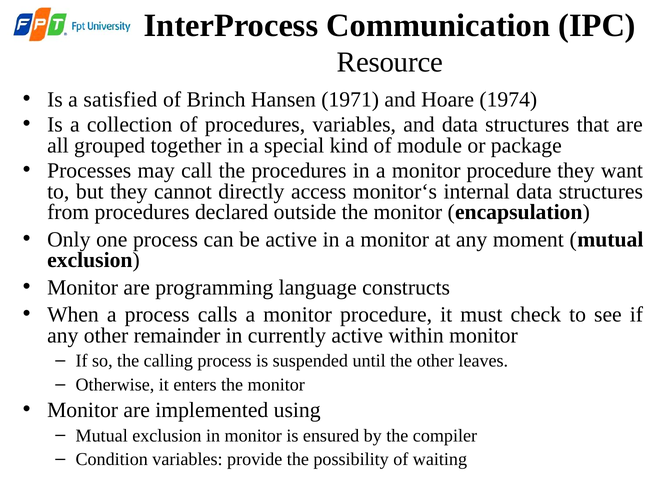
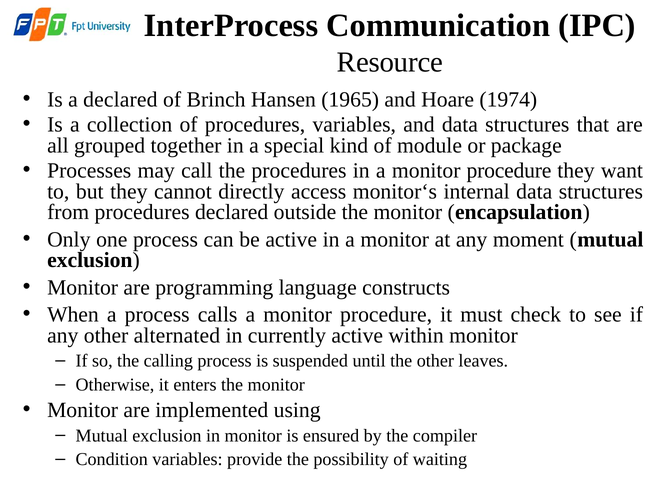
a satisfied: satisfied -> declared
1971: 1971 -> 1965
remainder: remainder -> alternated
